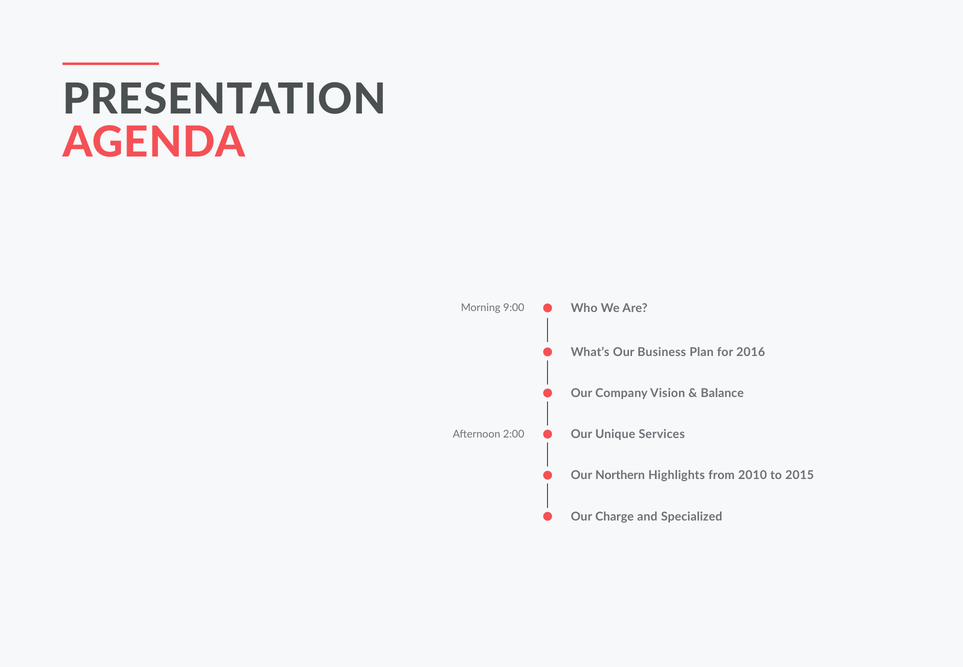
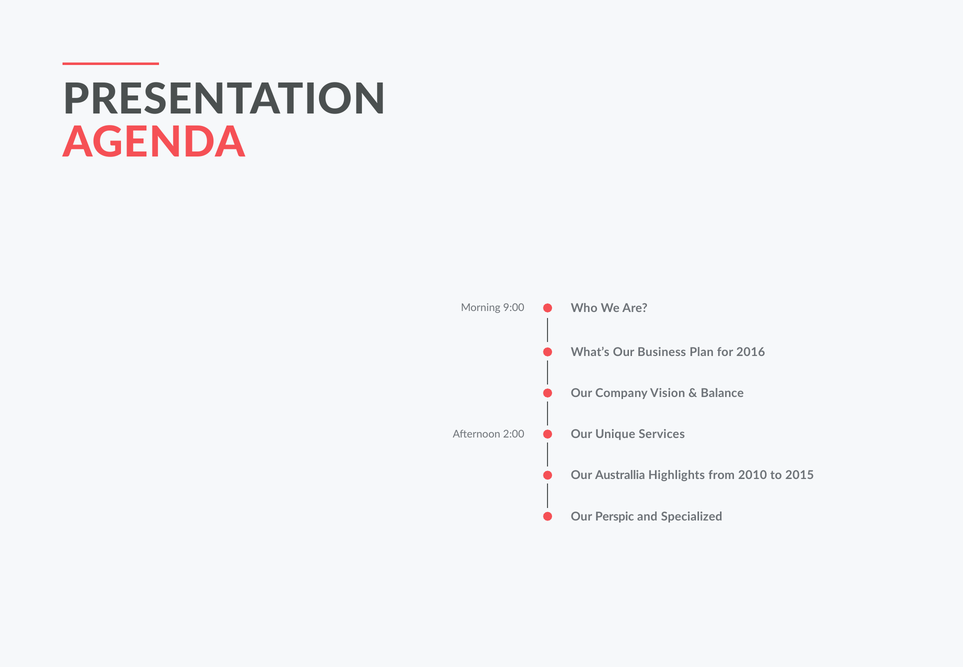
Northern: Northern -> Australlia
Charge: Charge -> Perspic
